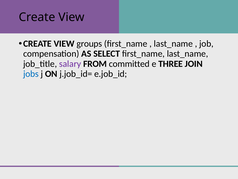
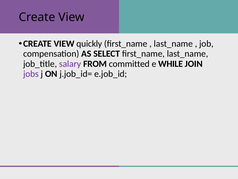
groups: groups -> quickly
THREE: THREE -> WHILE
jobs colour: blue -> purple
